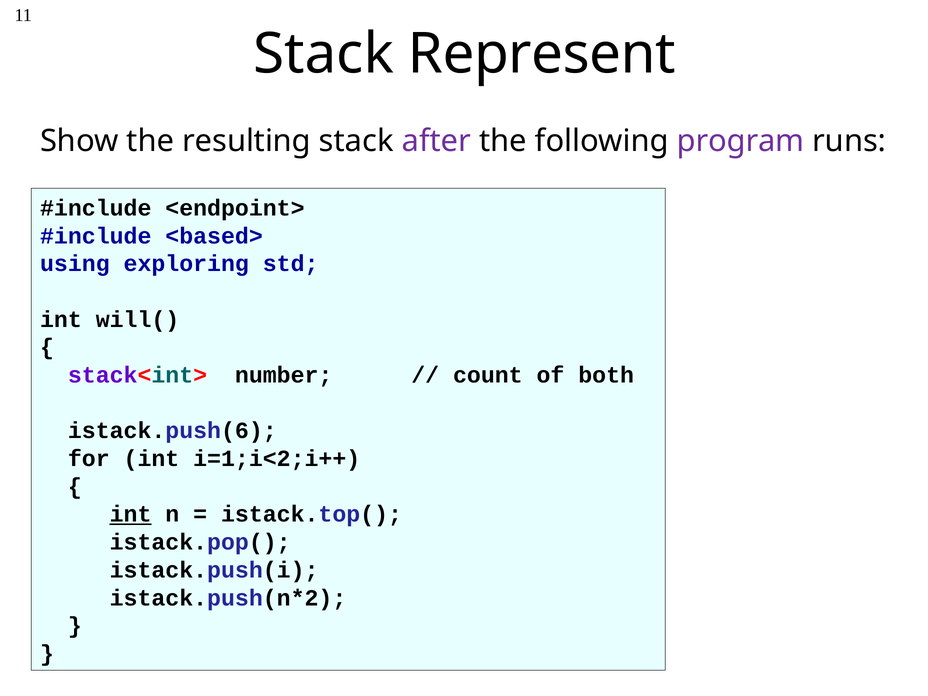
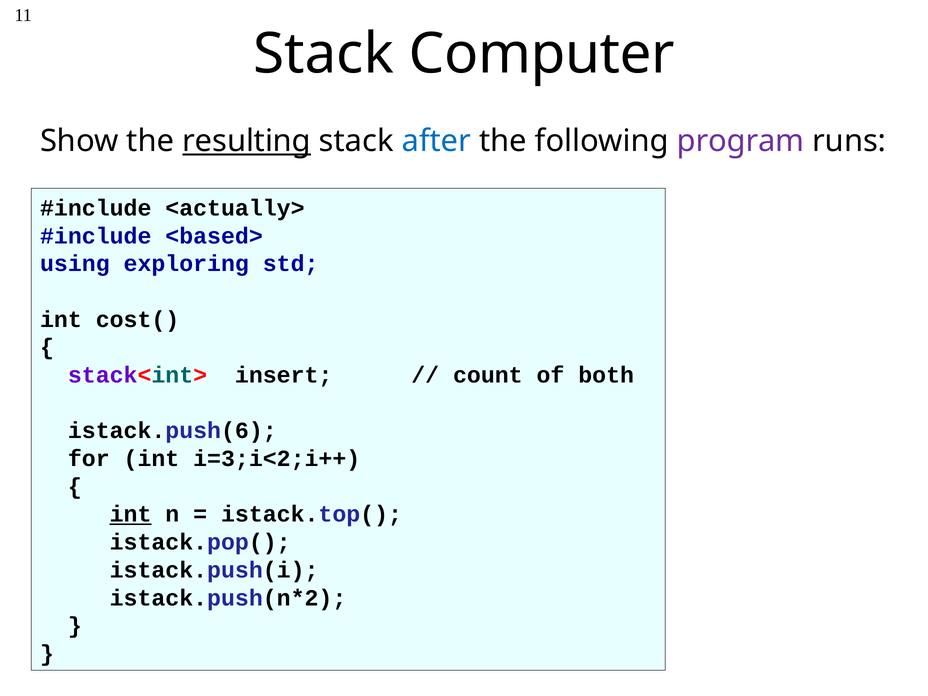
Represent: Represent -> Computer
resulting underline: none -> present
after colour: purple -> blue
<endpoint>: <endpoint> -> <actually>
will(: will( -> cost(
number: number -> insert
i=1;i<2;i++: i=1;i<2;i++ -> i=3;i<2;i++
